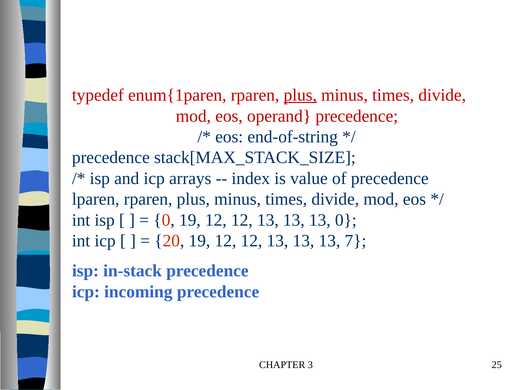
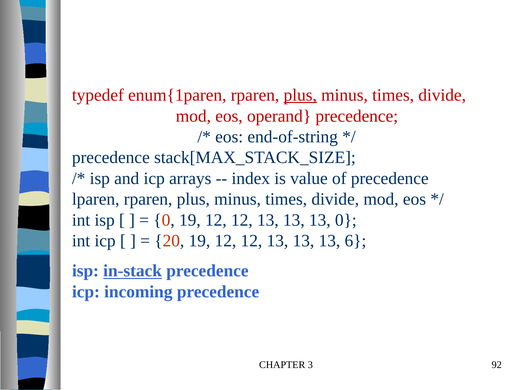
7: 7 -> 6
in-stack underline: none -> present
25: 25 -> 92
